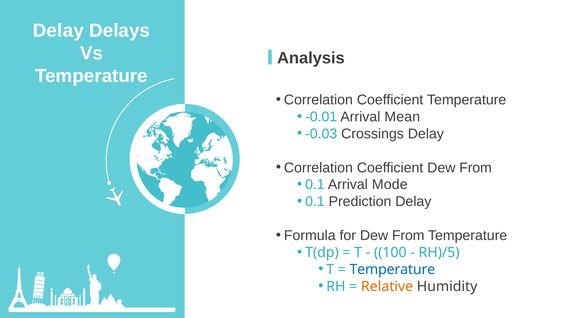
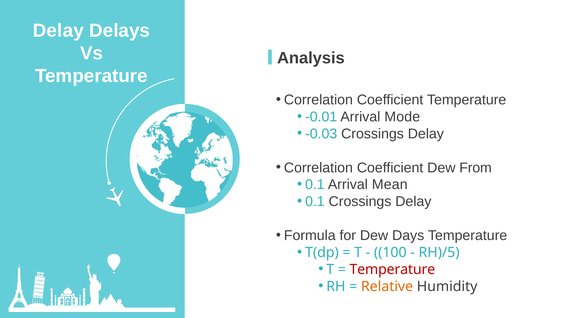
Mean: Mean -> Mode
Mode: Mode -> Mean
Prediction at (360, 201): Prediction -> Crossings
for Dew From: From -> Days
Temperature at (392, 269) colour: blue -> red
